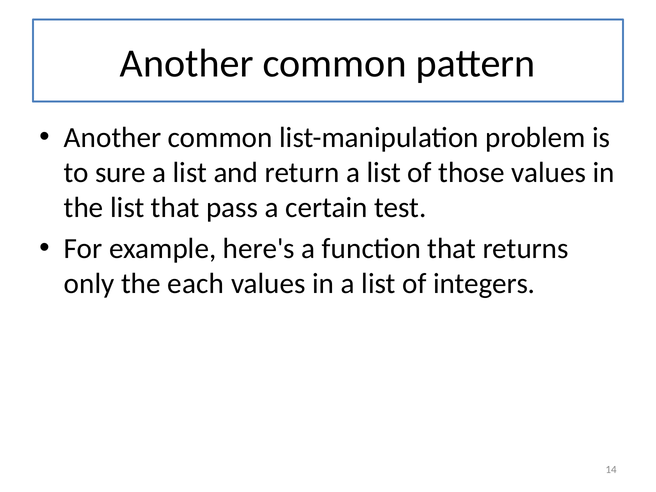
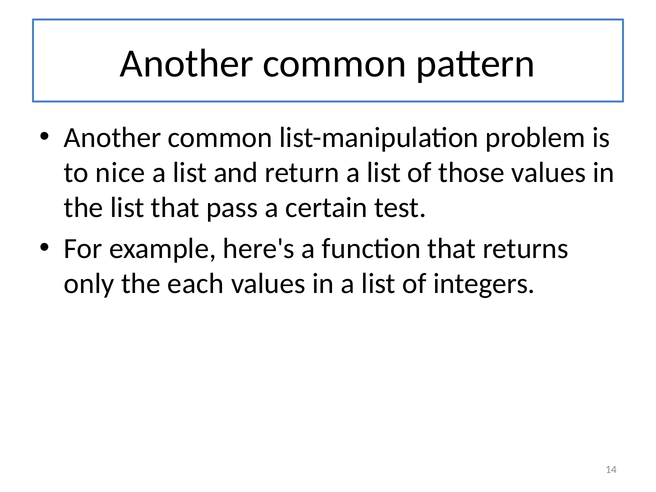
sure: sure -> nice
